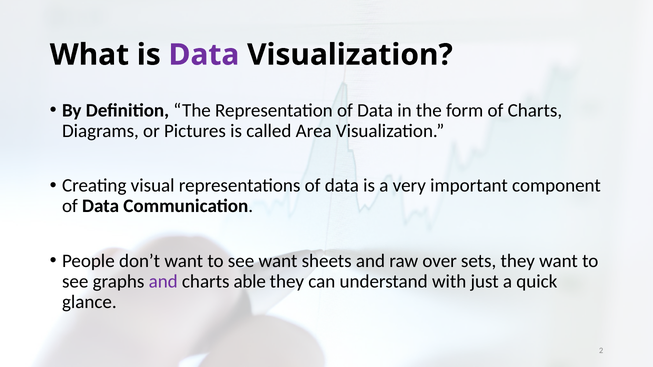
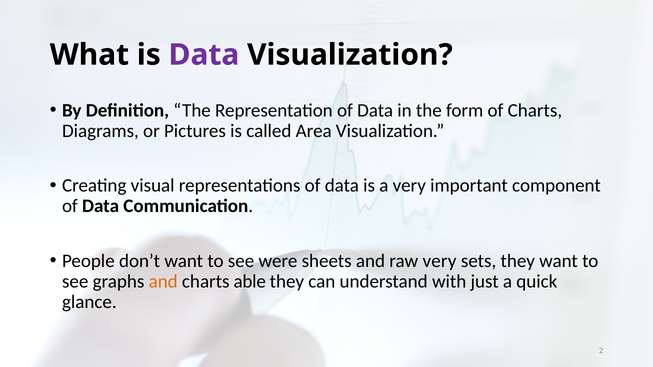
see want: want -> were
raw over: over -> very
and at (163, 282) colour: purple -> orange
